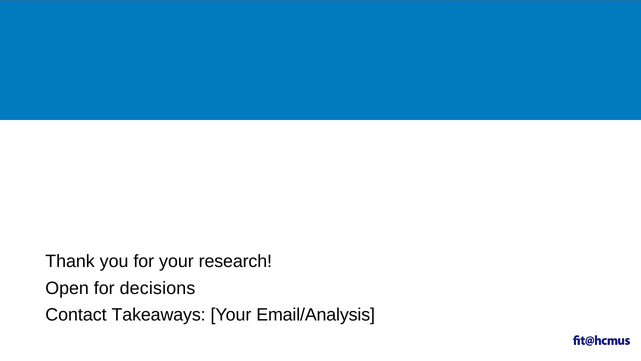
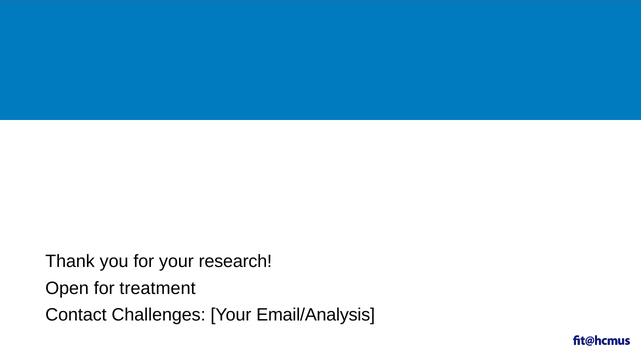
decisions: decisions -> treatment
Takeaways: Takeaways -> Challenges
